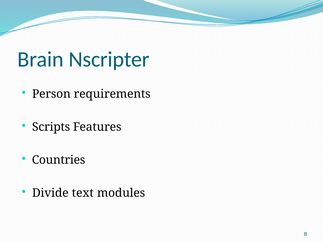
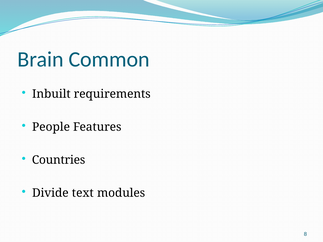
Nscripter: Nscripter -> Common
Person: Person -> Inbuilt
Scripts: Scripts -> People
